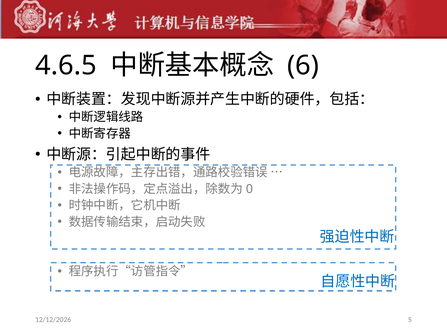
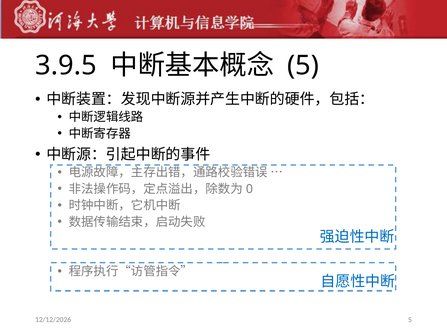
4.6.5: 4.6.5 -> 3.9.5
6 at (303, 65): 6 -> 5
